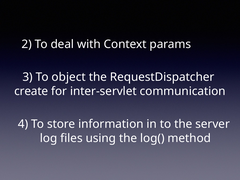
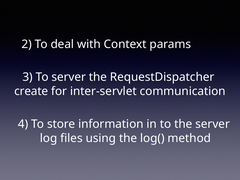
To object: object -> server
